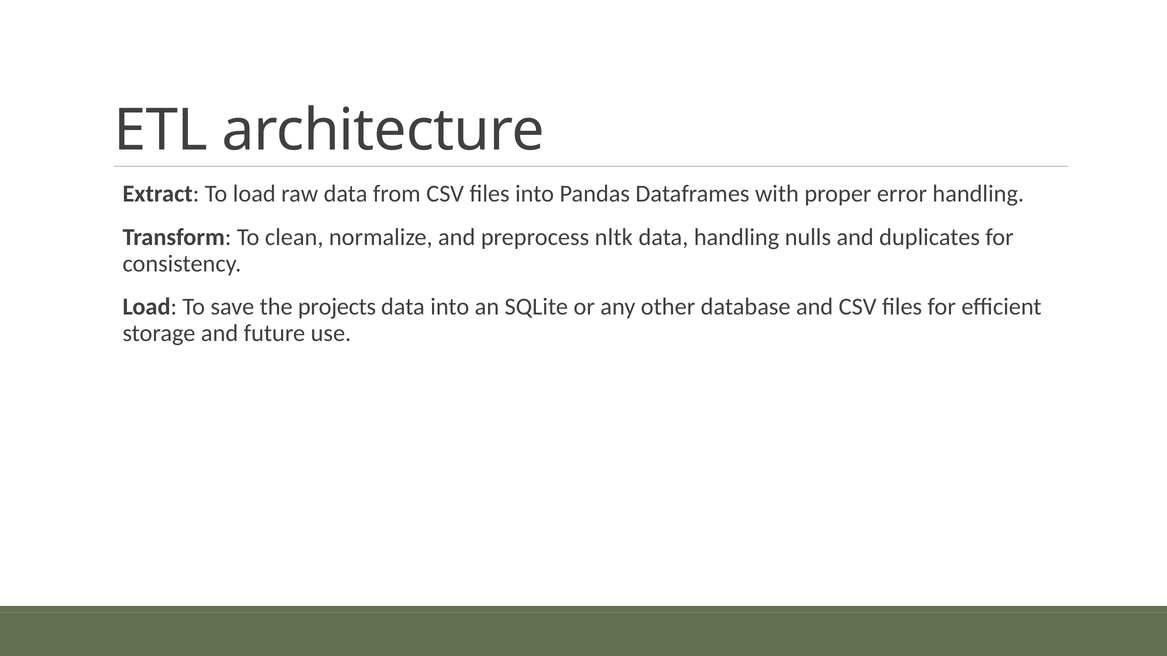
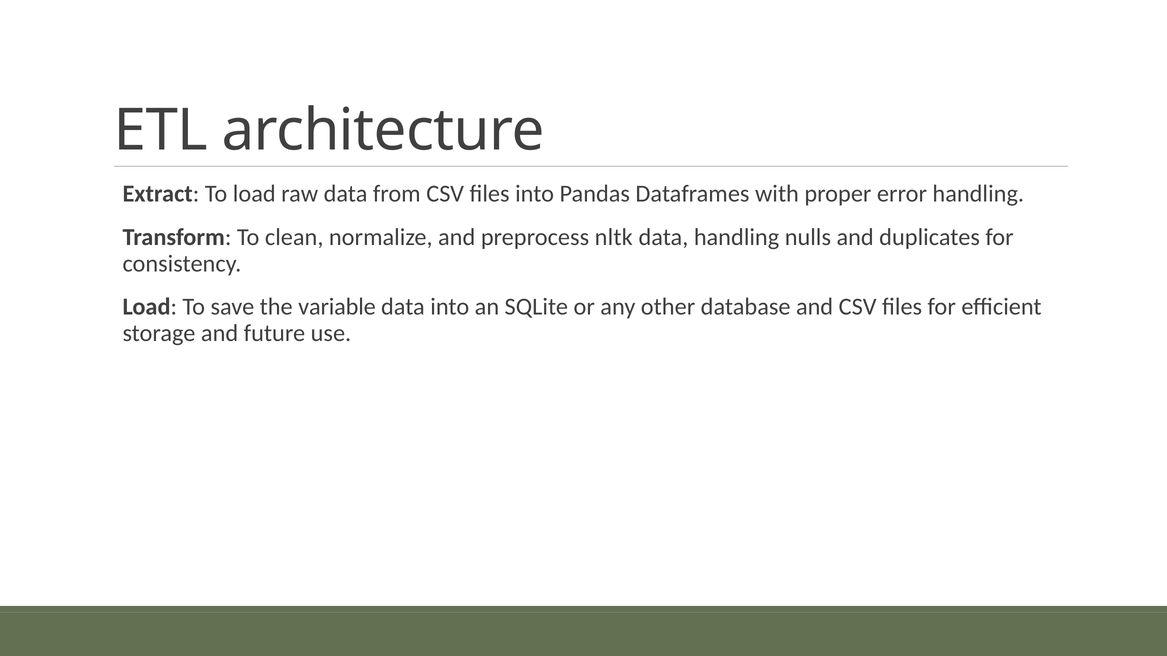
projects: projects -> variable
